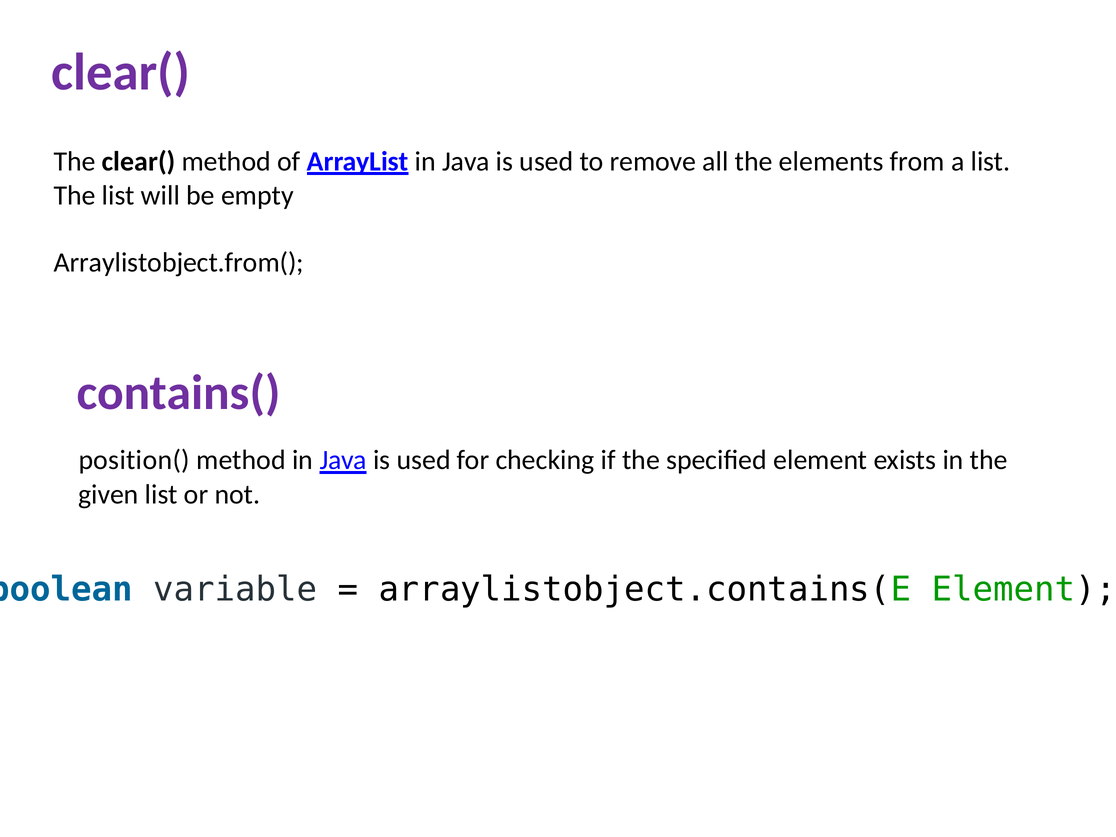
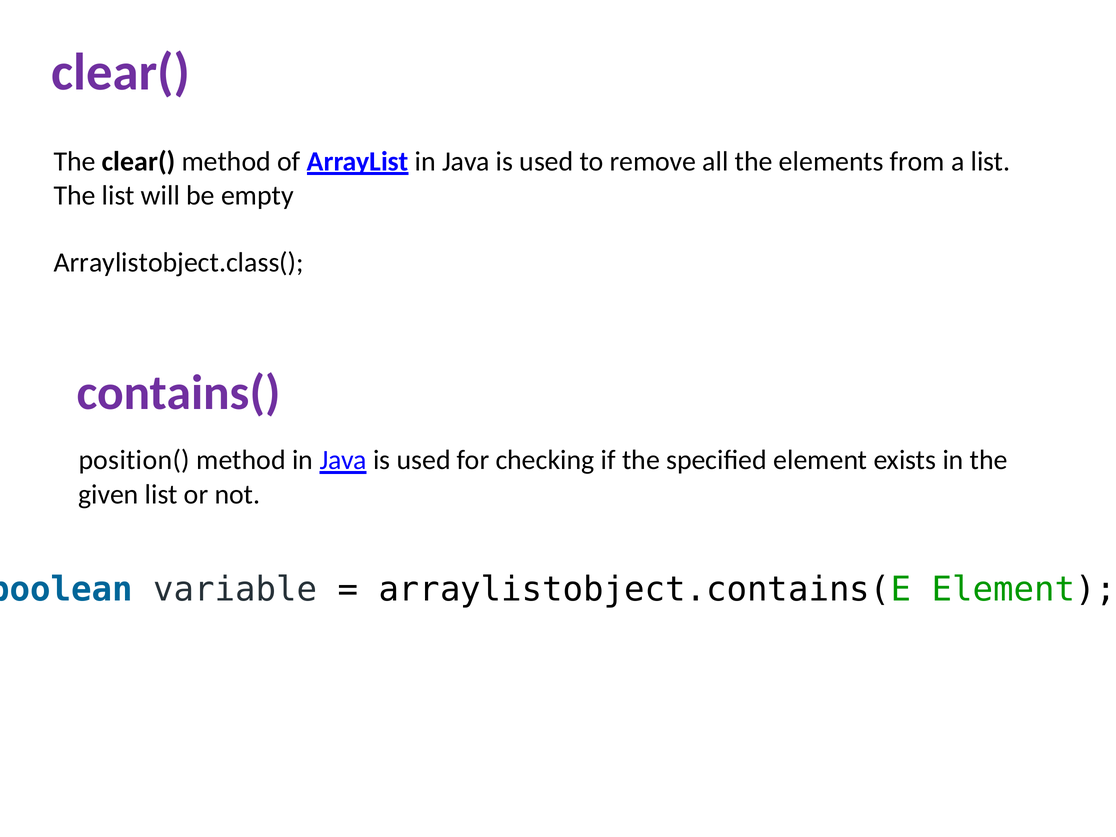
Arraylistobject.from(: Arraylistobject.from( -> Arraylistobject.class(
